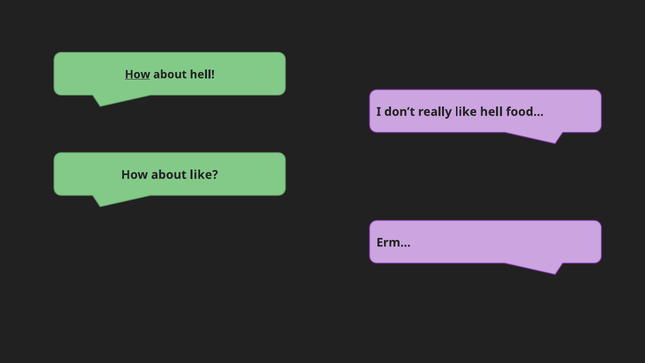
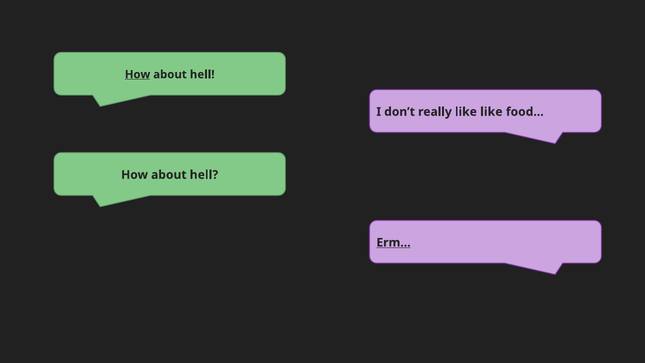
like hell: hell -> like
like at (204, 175): like -> hell
Erm… underline: none -> present
